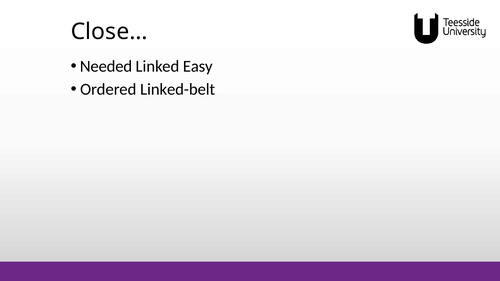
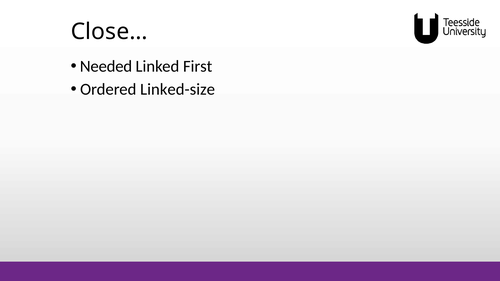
Easy: Easy -> First
Linked-belt: Linked-belt -> Linked-size
